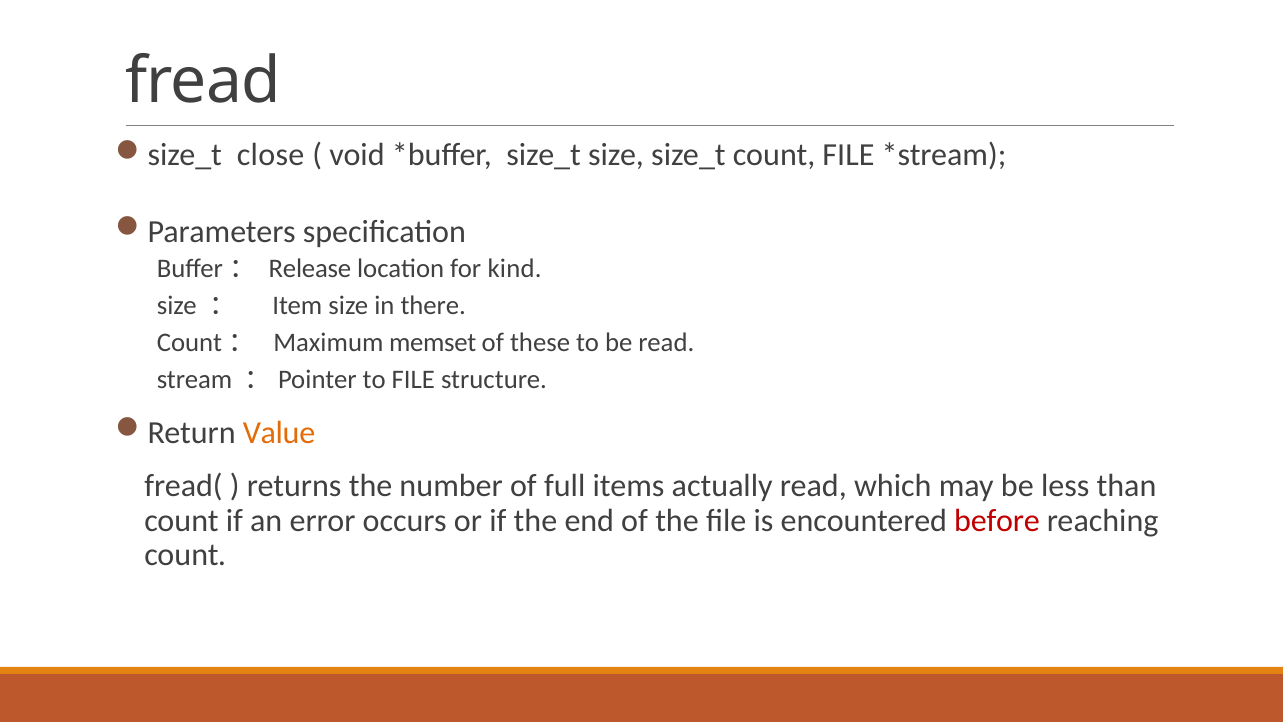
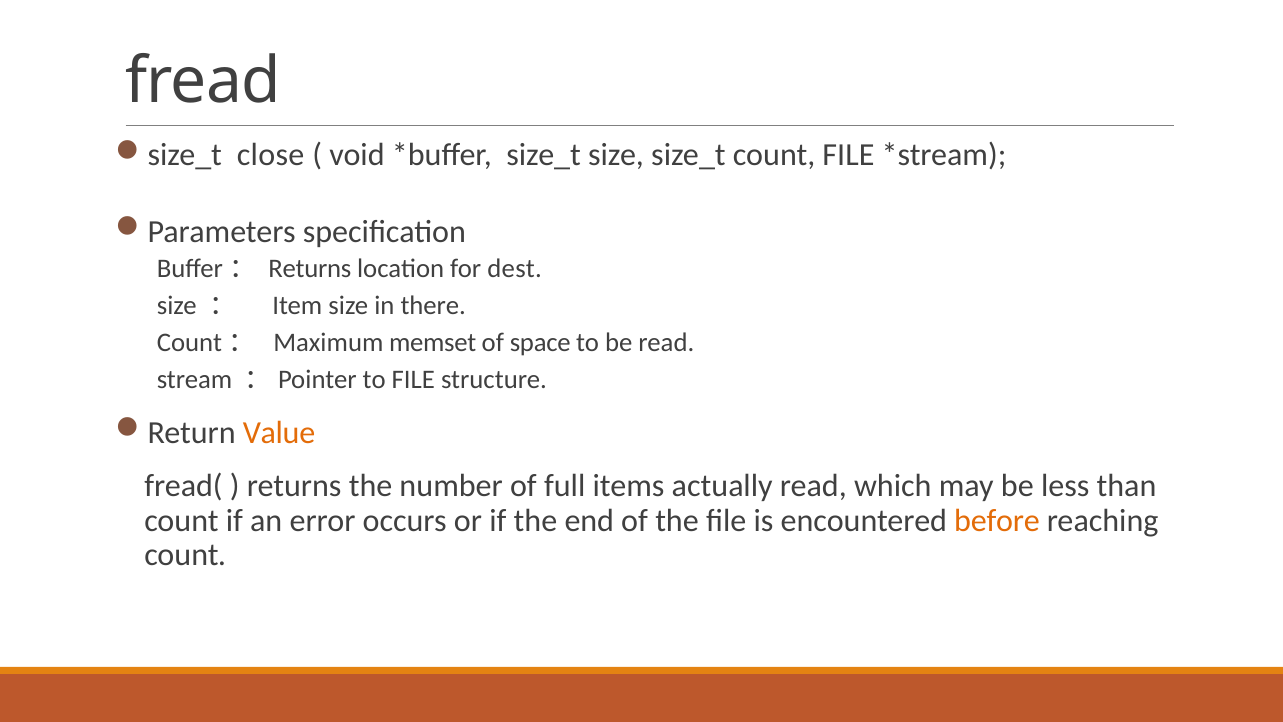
Buffer： Release: Release -> Returns
kind: kind -> dest
these: these -> space
before colour: red -> orange
